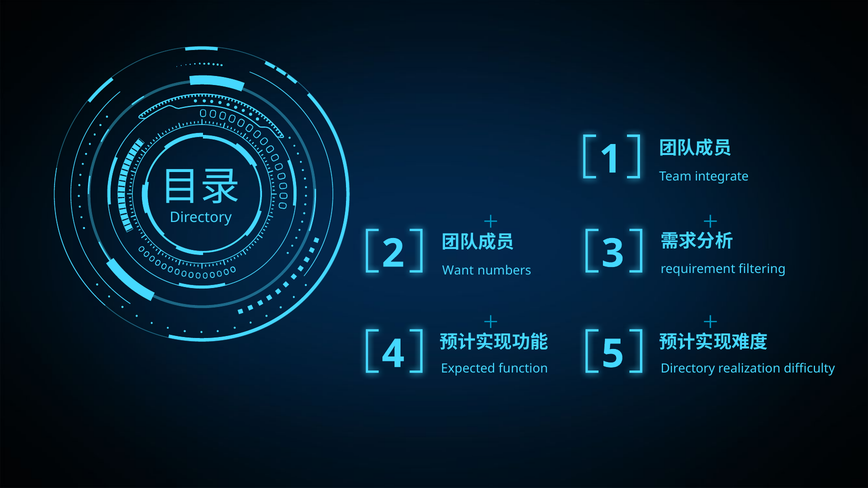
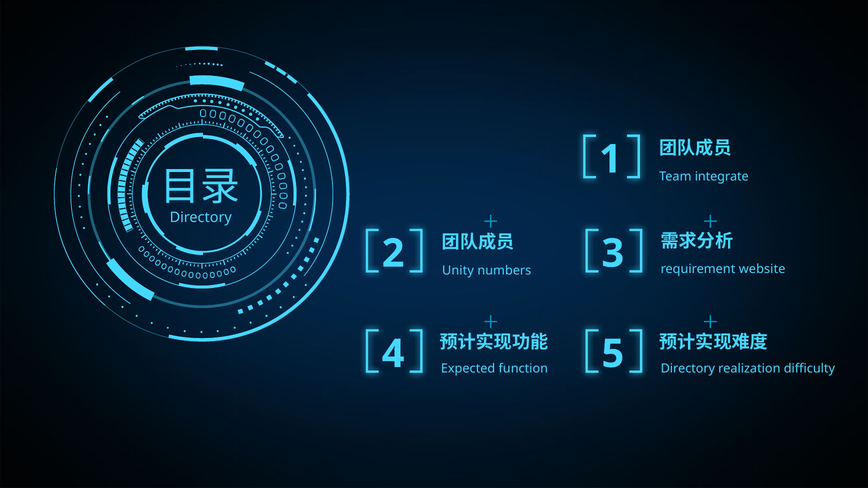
filtering: filtering -> website
Want: Want -> Unity
